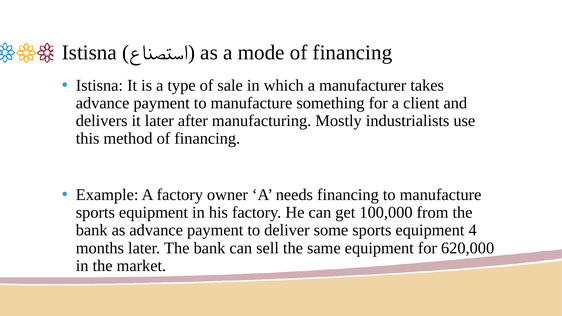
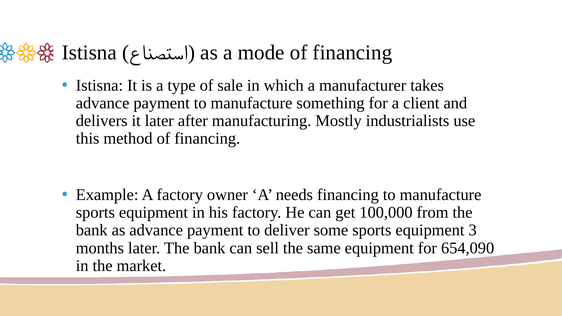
4: 4 -> 3
620,000: 620,000 -> 654,090
